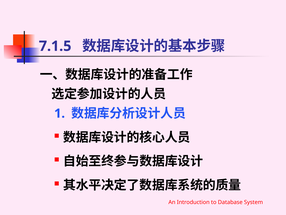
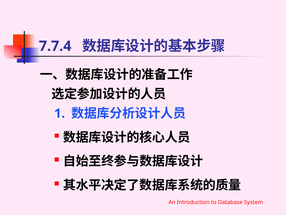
7.1.5: 7.1.5 -> 7.7.4
